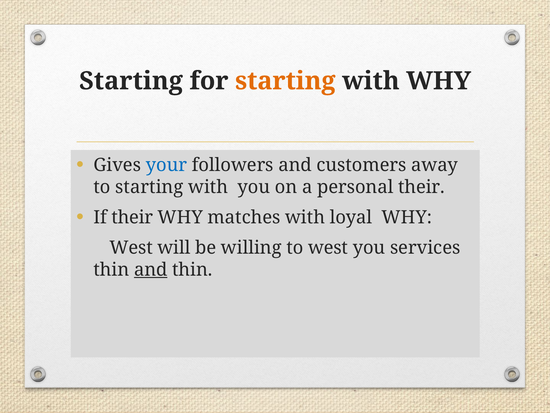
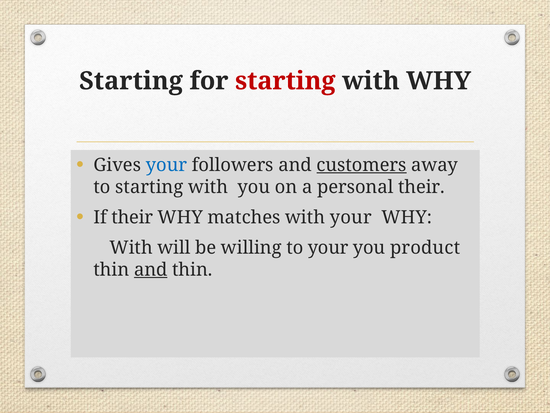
starting at (285, 81) colour: orange -> red
customers underline: none -> present
with loyal: loyal -> your
West at (131, 247): West -> With
to west: west -> your
services: services -> product
